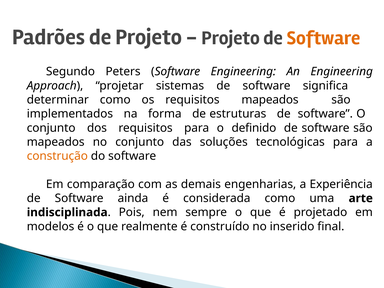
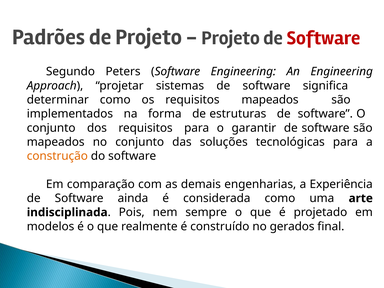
Software at (323, 38) colour: orange -> red
definido: definido -> garantir
inserido: inserido -> gerados
